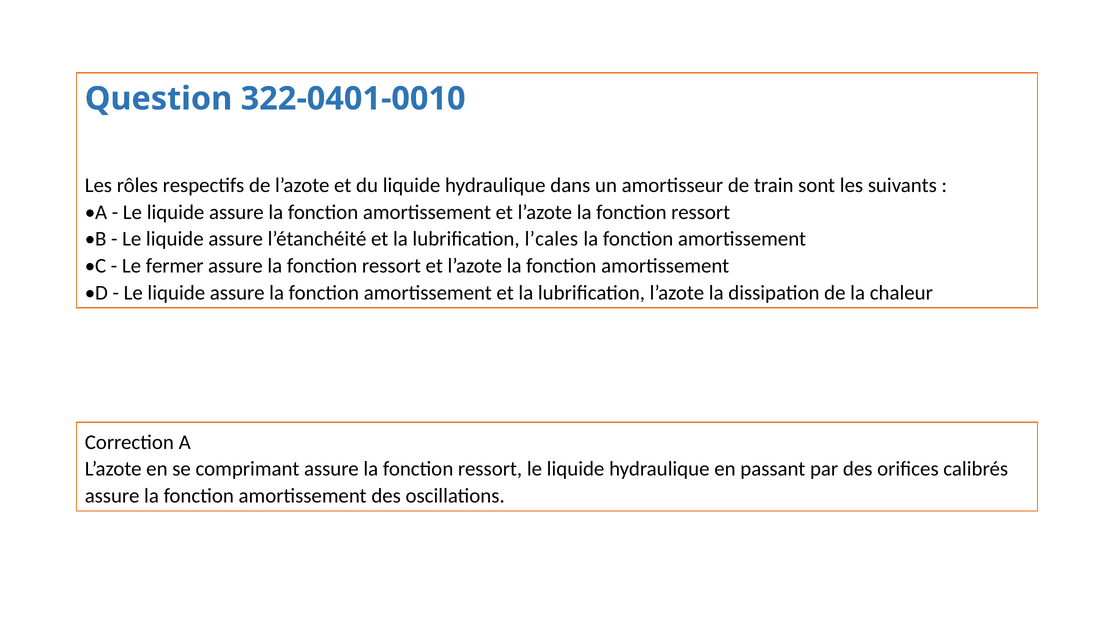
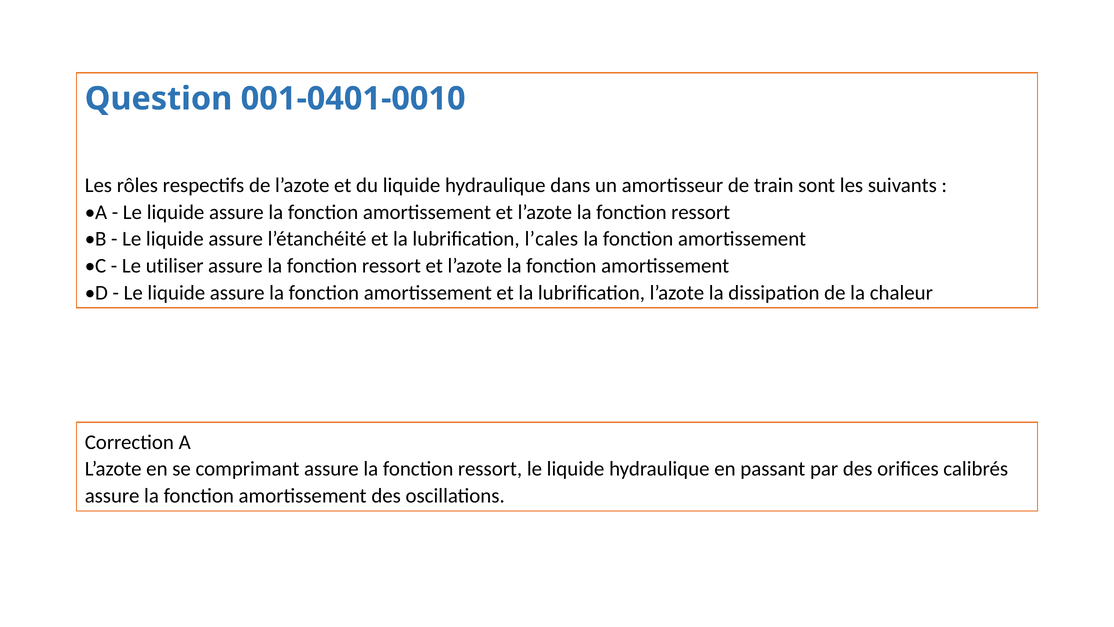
322-0401-0010: 322-0401-0010 -> 001-0401-0010
fermer: fermer -> utiliser
